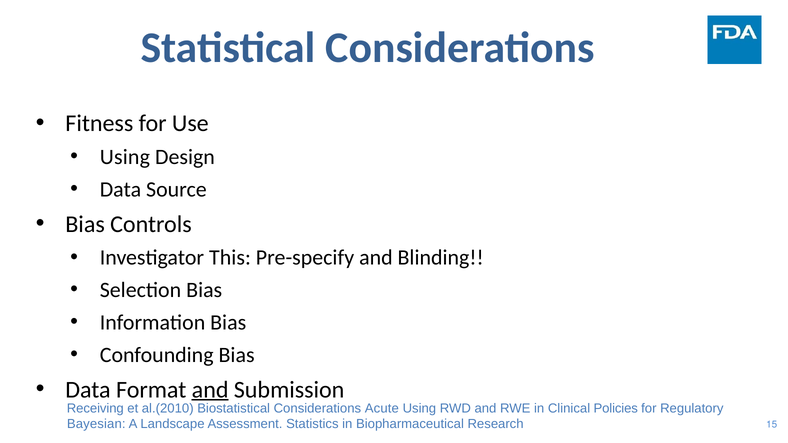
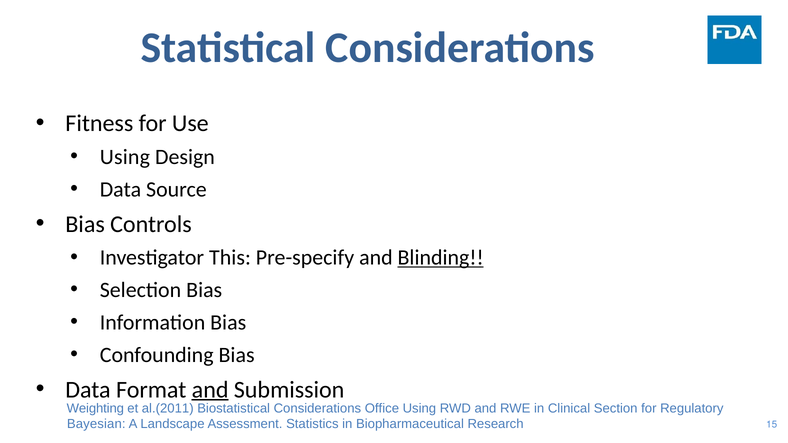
Blinding underline: none -> present
Receiving: Receiving -> Weighting
al.(2010: al.(2010 -> al.(2011
Acute: Acute -> Office
Policies: Policies -> Section
